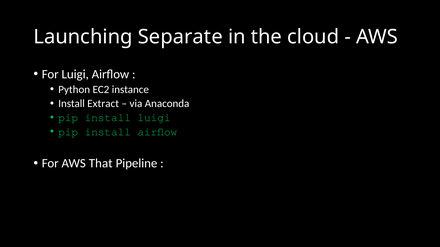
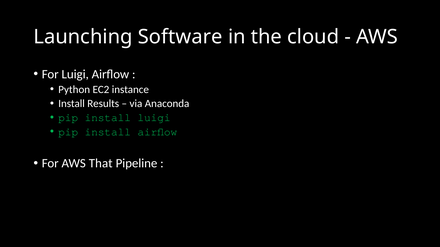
Separate: Separate -> Software
Extract: Extract -> Results
